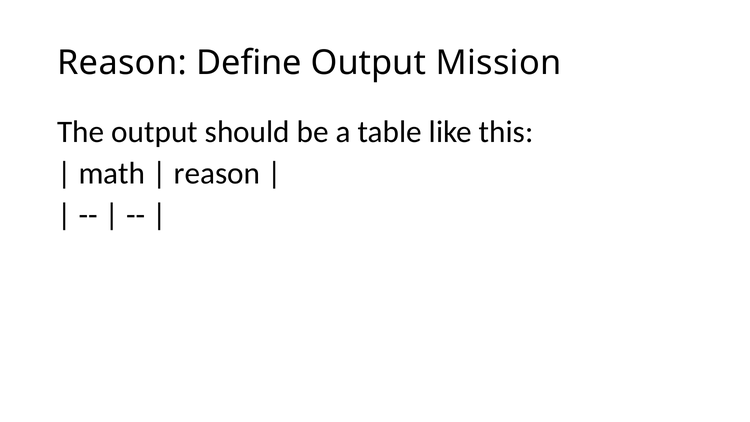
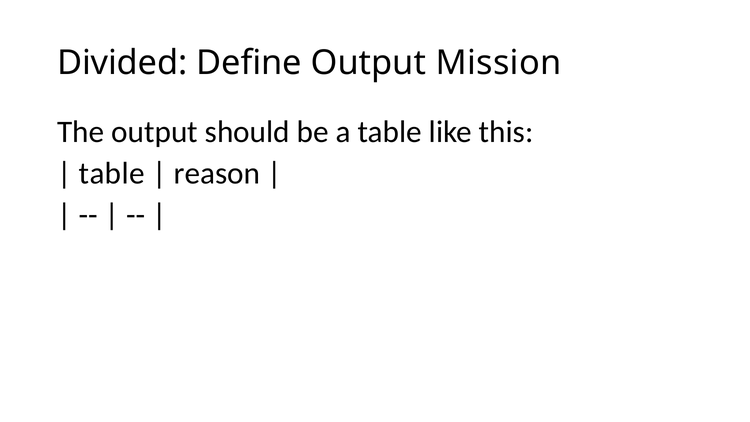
Reason at (122, 63): Reason -> Divided
math at (112, 173): math -> table
